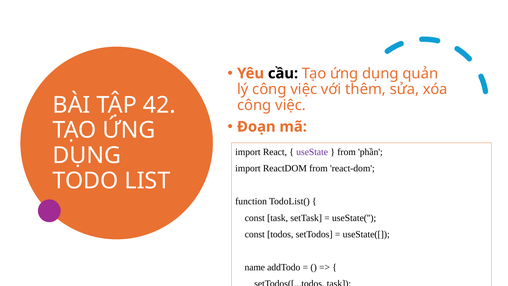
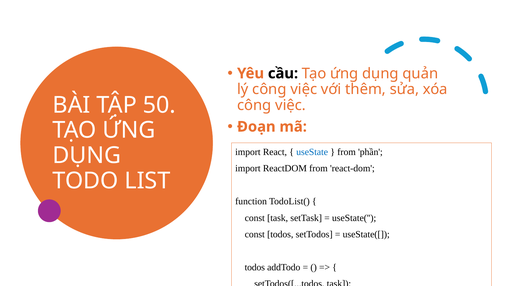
42: 42 -> 50
useState colour: purple -> blue
name at (255, 267): name -> todos
